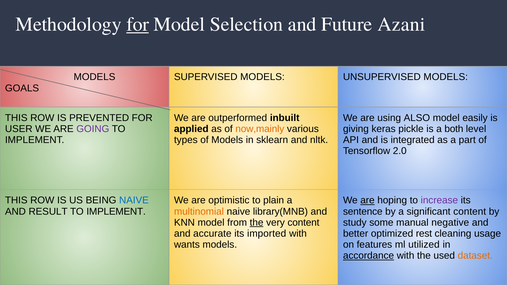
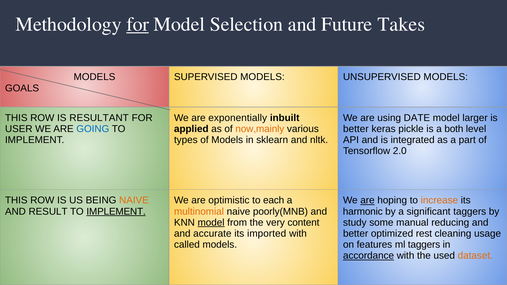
Azani: Azani -> Takes
PREVENTED: PREVENTED -> RESULTANT
outperformed: outperformed -> exponentially
ALSO: ALSO -> DATE
easily: easily -> larger
GOING colour: purple -> blue
giving at (356, 129): giving -> better
NAIVE at (134, 200) colour: blue -> orange
plain: plain -> each
increase colour: purple -> orange
IMPLEMENT at (116, 212) underline: none -> present
library(MNB: library(MNB -> poorly(MNB
sentence: sentence -> harmonic
significant content: content -> taggers
model at (211, 223) underline: none -> present
the at (257, 223) underline: present -> none
negative: negative -> reducing
wants: wants -> called
ml utilized: utilized -> taggers
